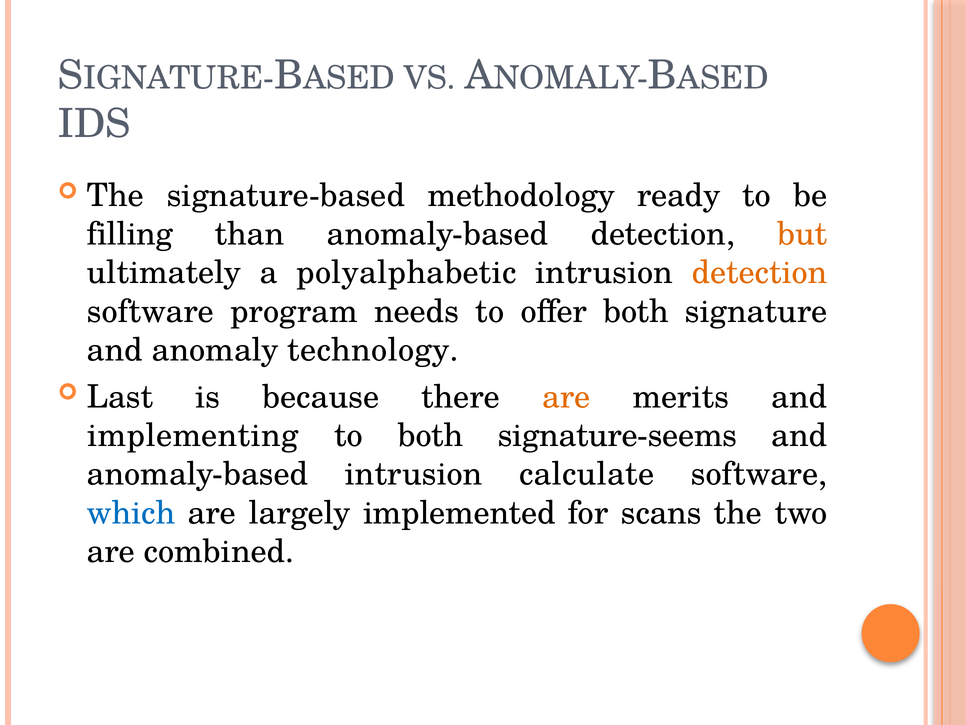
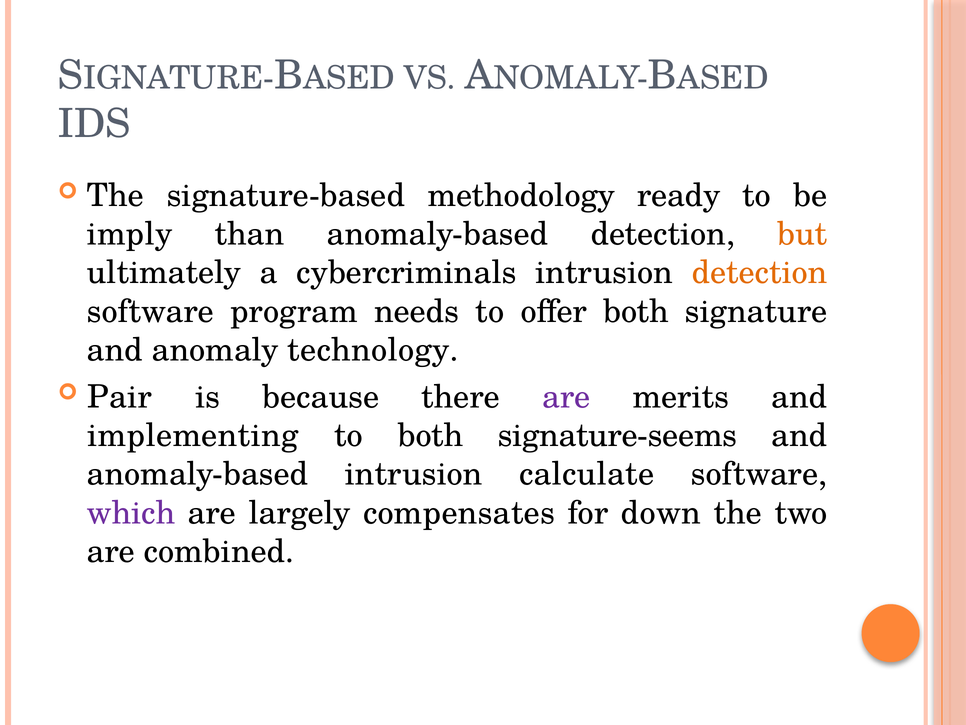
filling: filling -> imply
polyalphabetic: polyalphabetic -> cybercriminals
Last: Last -> Pair
are at (566, 397) colour: orange -> purple
which colour: blue -> purple
implemented: implemented -> compensates
scans: scans -> down
